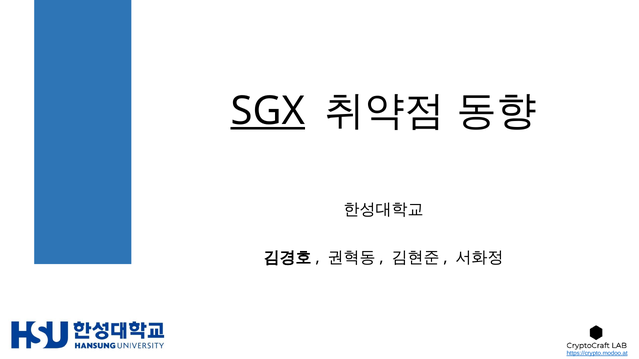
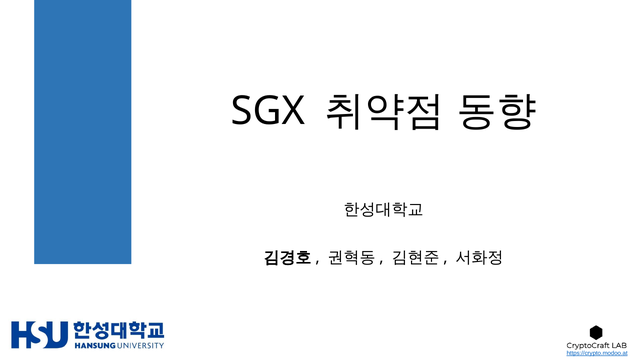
SGX underline: present -> none
